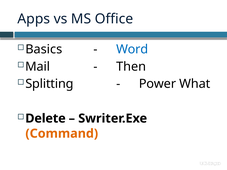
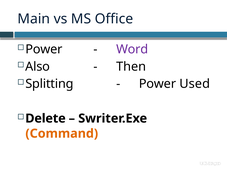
Apps: Apps -> Main
Basics at (44, 49): Basics -> Power
Word colour: blue -> purple
Mail: Mail -> Also
What: What -> Used
